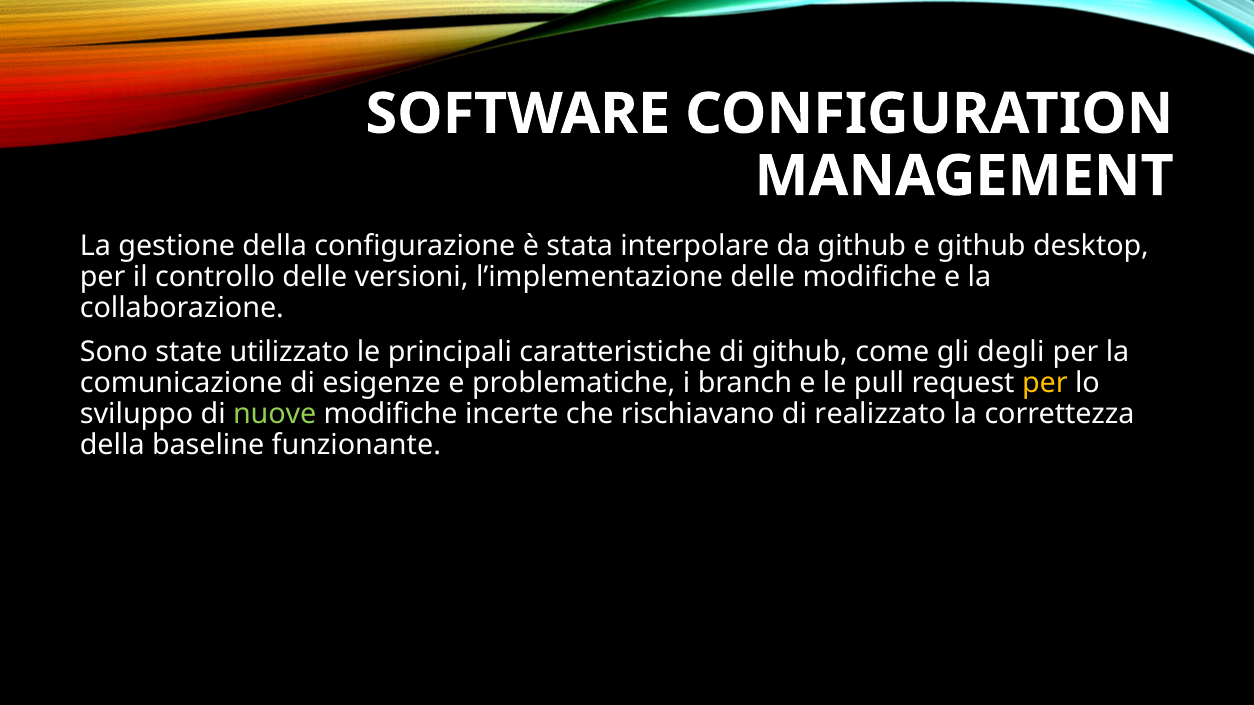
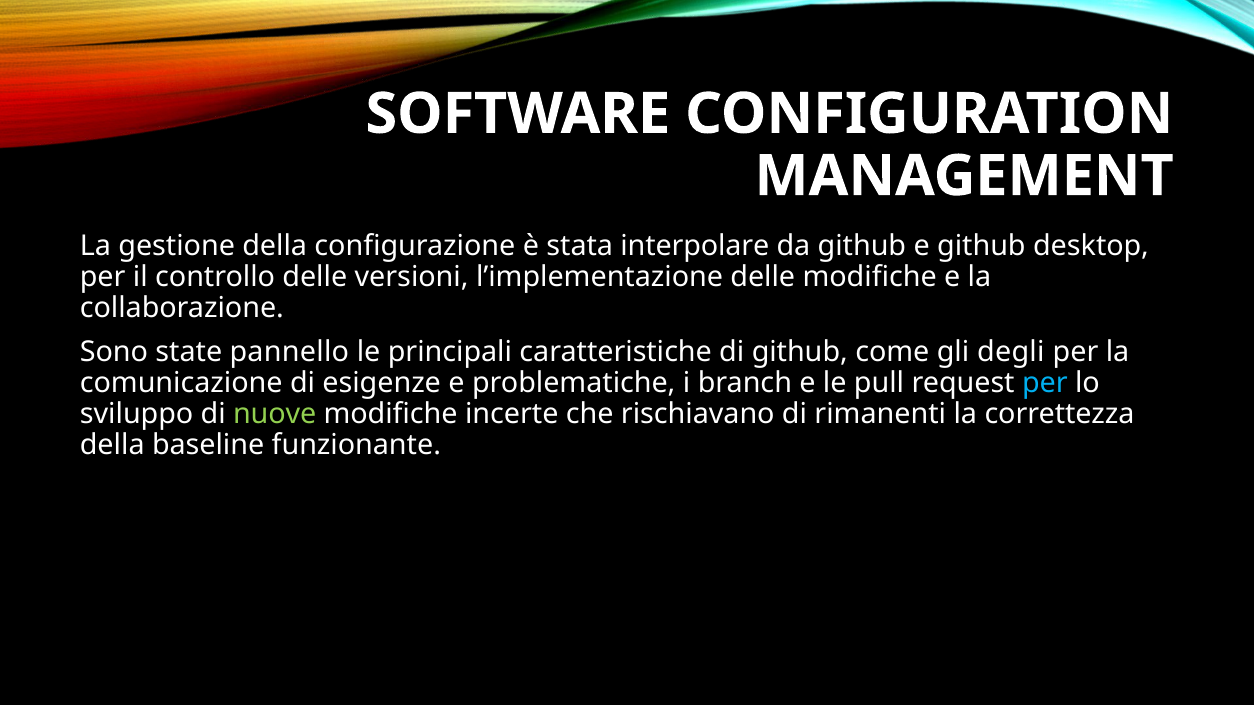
utilizzato: utilizzato -> pannello
per at (1045, 383) colour: yellow -> light blue
realizzato: realizzato -> rimanenti
